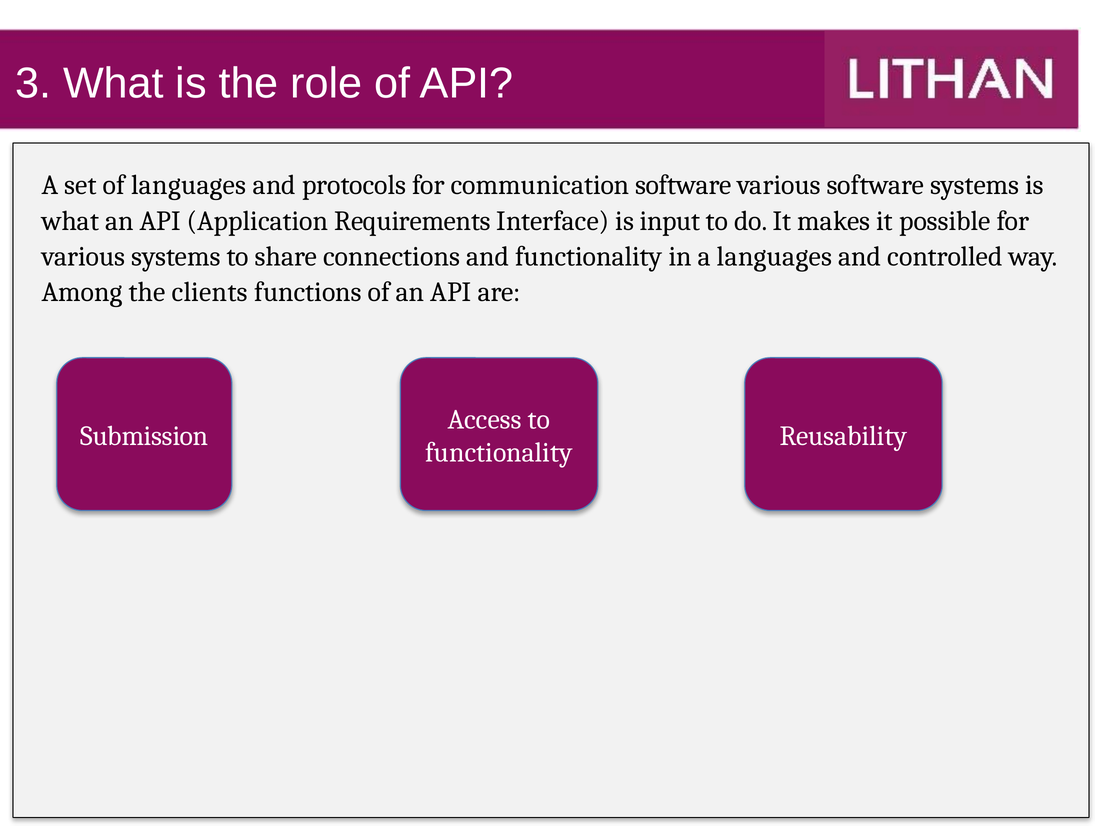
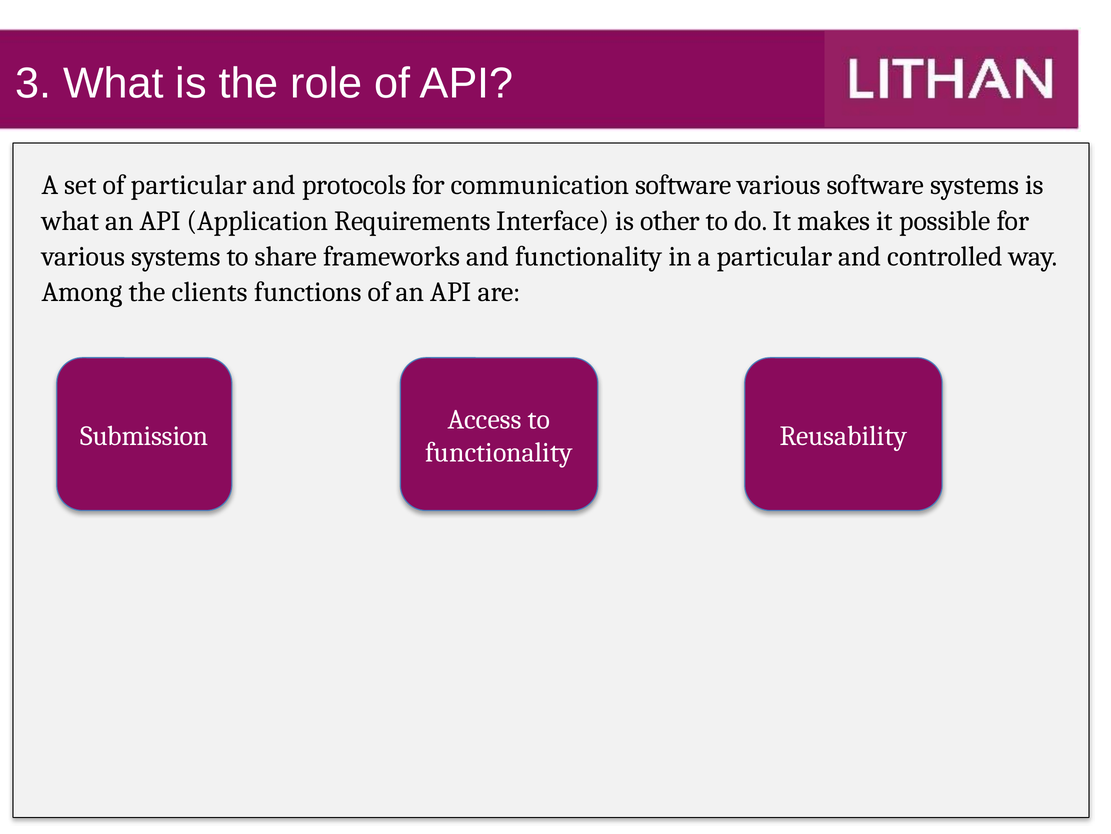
of languages: languages -> particular
input: input -> other
connections: connections -> frameworks
a languages: languages -> particular
